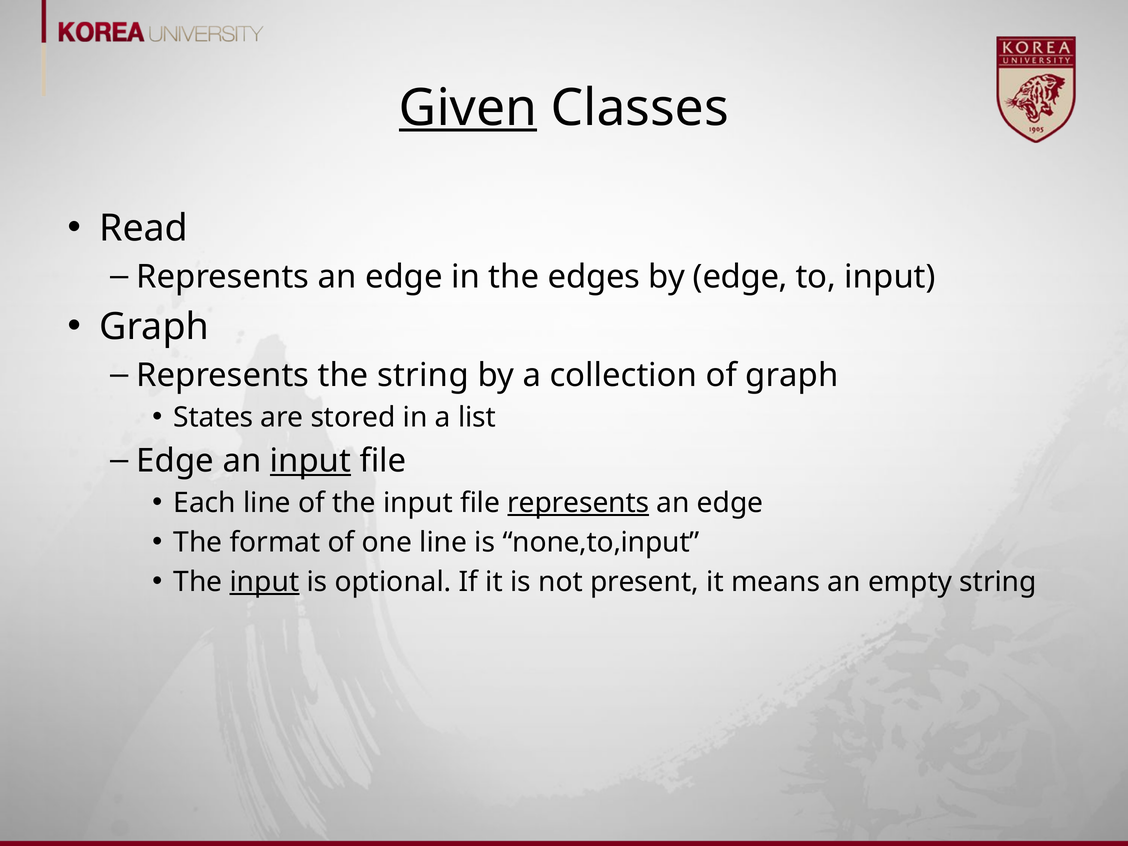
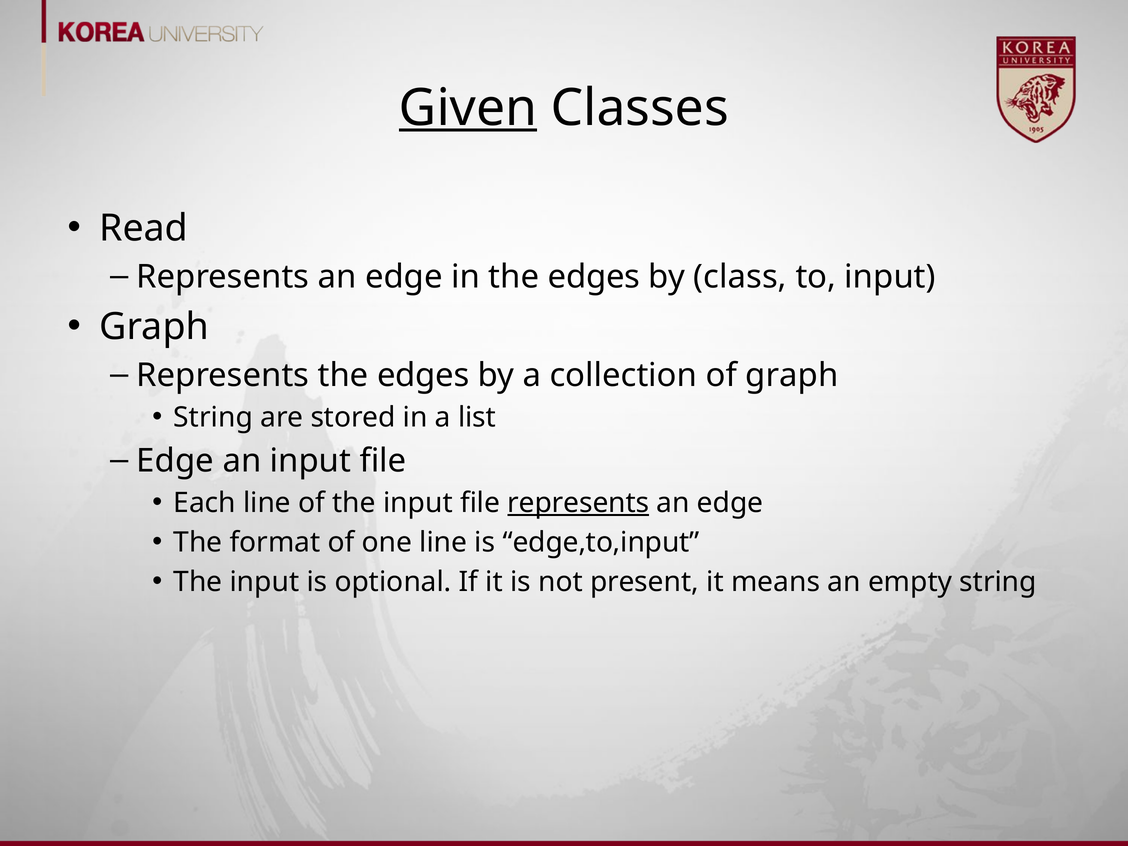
by edge: edge -> class
Represents the string: string -> edges
States at (213, 417): States -> String
input at (311, 461) underline: present -> none
none,to,input: none,to,input -> edge,to,input
input at (264, 582) underline: present -> none
